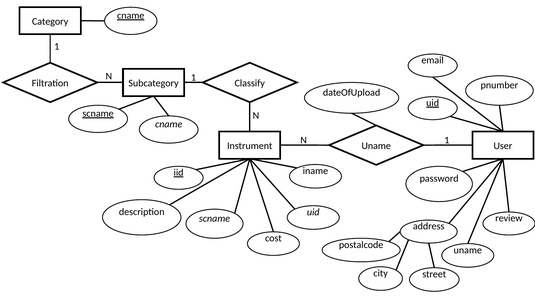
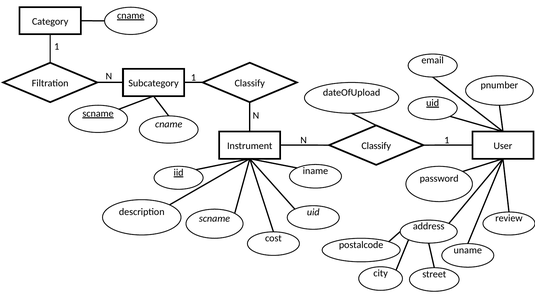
Uname at (376, 146): Uname -> Classify
